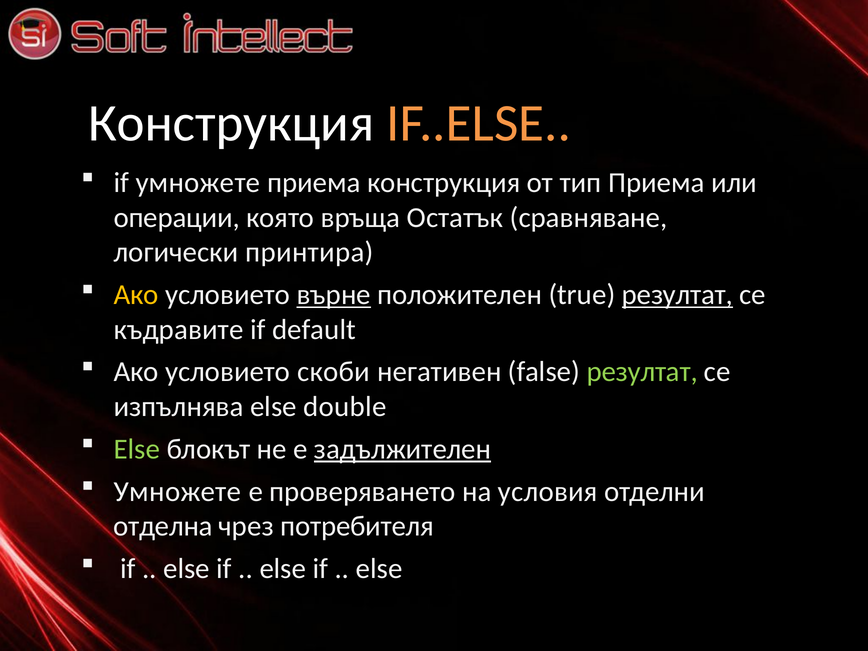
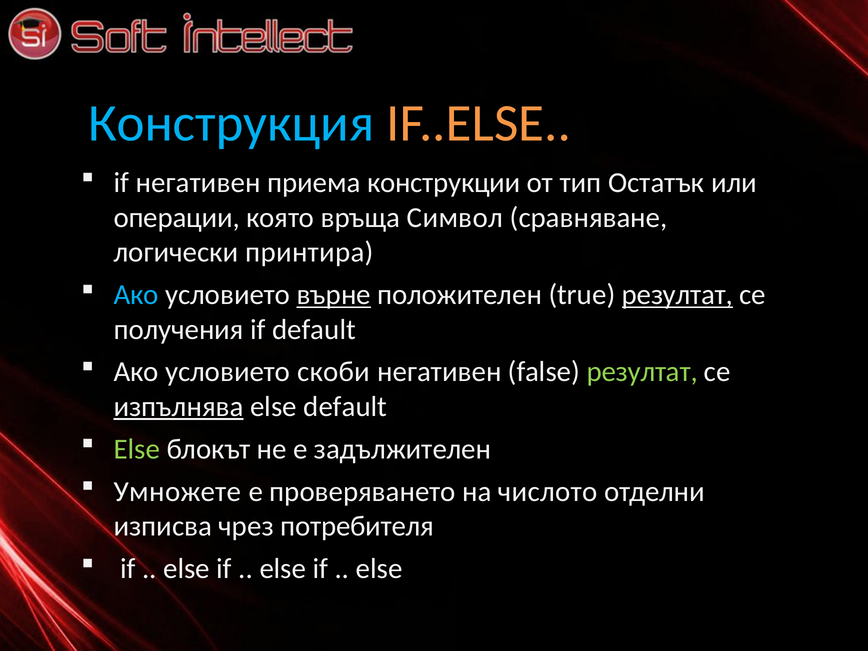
Конструкция at (231, 123) colour: white -> light blue
if умножете: умножете -> негативен
приема конструкция: конструкция -> конструкции
тип Приема: Приема -> Остатък
Остатък: Остатък -> Символ
Ако at (136, 295) colour: yellow -> light blue
къдравите: къдравите -> получения
изпълнява underline: none -> present
else double: double -> default
задължителен underline: present -> none
условия: условия -> числото
отделна: отделна -> изписва
